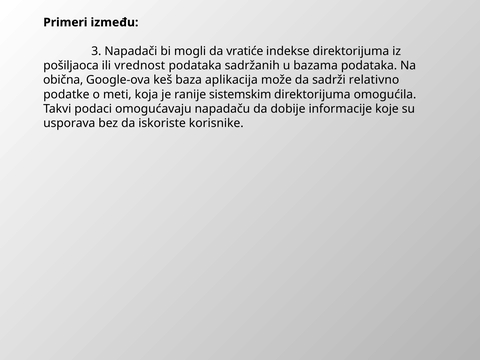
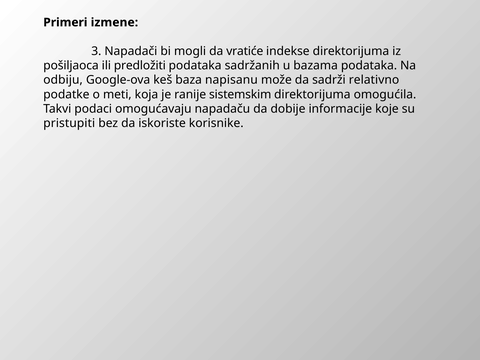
između: između -> izmene
vrednost: vrednost -> predložiti
obična: obična -> odbiju
aplikacija: aplikacija -> napisanu
usporava: usporava -> pristupiti
